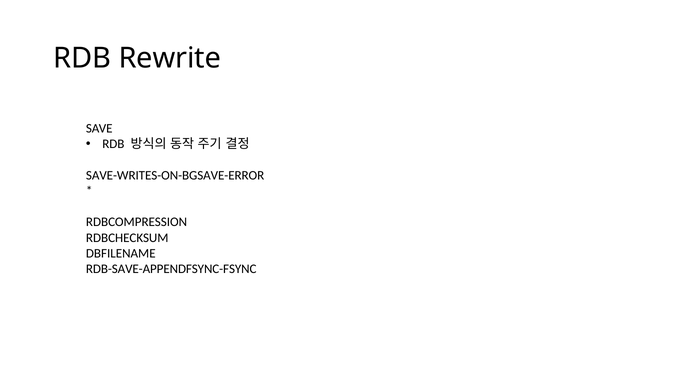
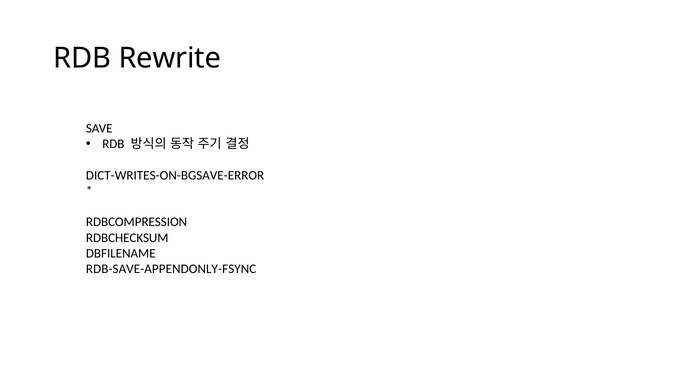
SAVE-WRITES-ON-BGSAVE-ERROR: SAVE-WRITES-ON-BGSAVE-ERROR -> DICT-WRITES-ON-BGSAVE-ERROR
RDB-SAVE-APPENDFSYNC-FSYNC: RDB-SAVE-APPENDFSYNC-FSYNC -> RDB-SAVE-APPENDONLY-FSYNC
